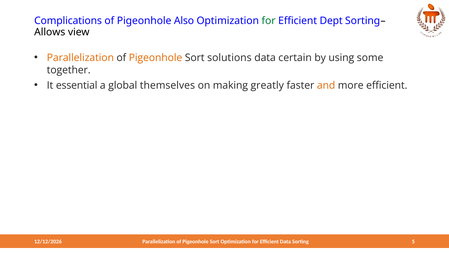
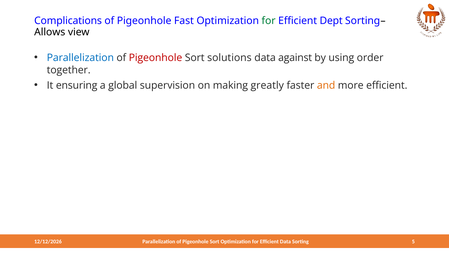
Also: Also -> Fast
Parallelization at (80, 58) colour: orange -> blue
Pigeonhole at (156, 58) colour: orange -> red
certain: certain -> against
some: some -> order
essential: essential -> ensuring
themselves: themselves -> supervision
